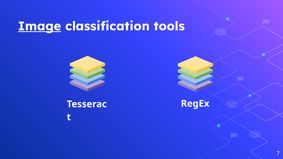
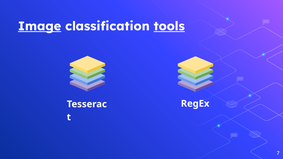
tools underline: none -> present
